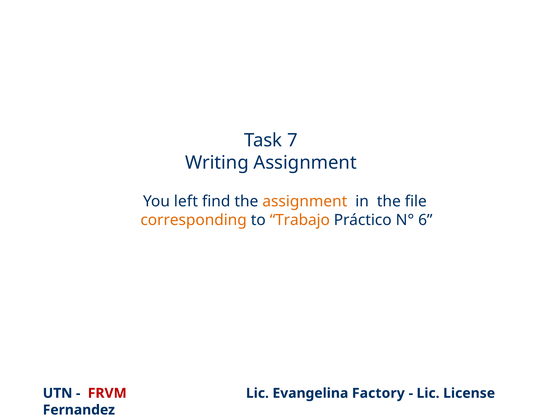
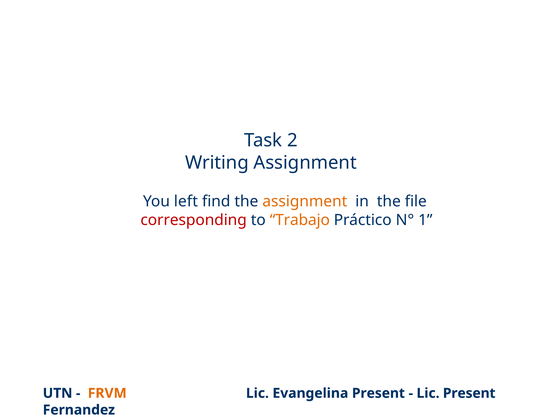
7: 7 -> 2
corresponding colour: orange -> red
6: 6 -> 1
FRVM colour: red -> orange
Evangelina Factory: Factory -> Present
Lic License: License -> Present
